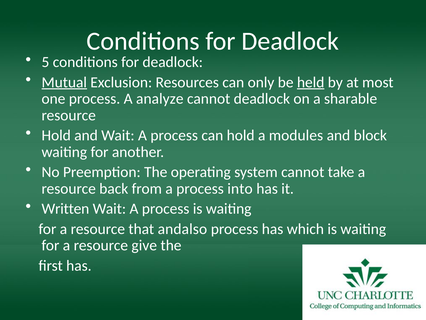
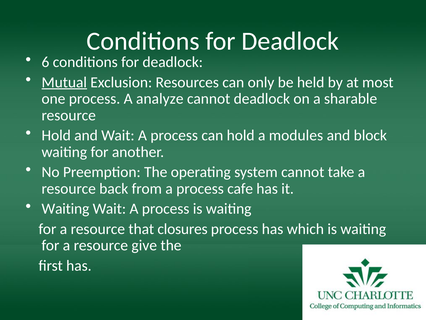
5: 5 -> 6
held underline: present -> none
into: into -> cafe
Written at (65, 209): Written -> Waiting
andalso: andalso -> closures
